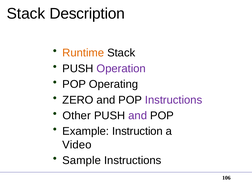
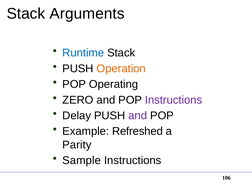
Description: Description -> Arguments
Runtime colour: orange -> blue
Operation colour: purple -> orange
Other: Other -> Delay
Instruction: Instruction -> Refreshed
Video: Video -> Parity
